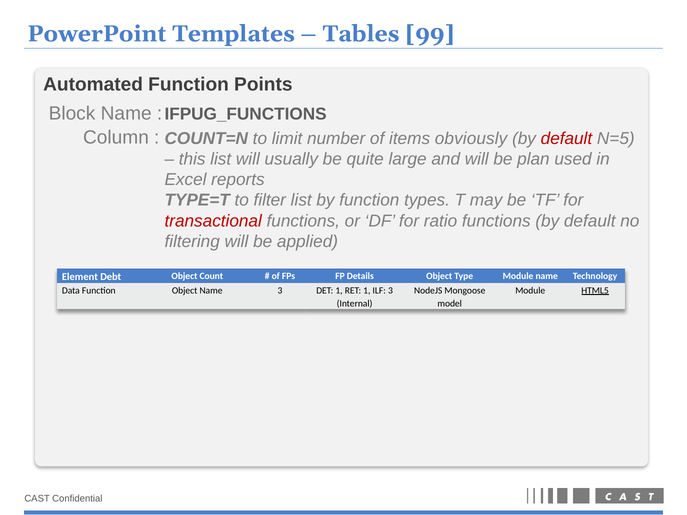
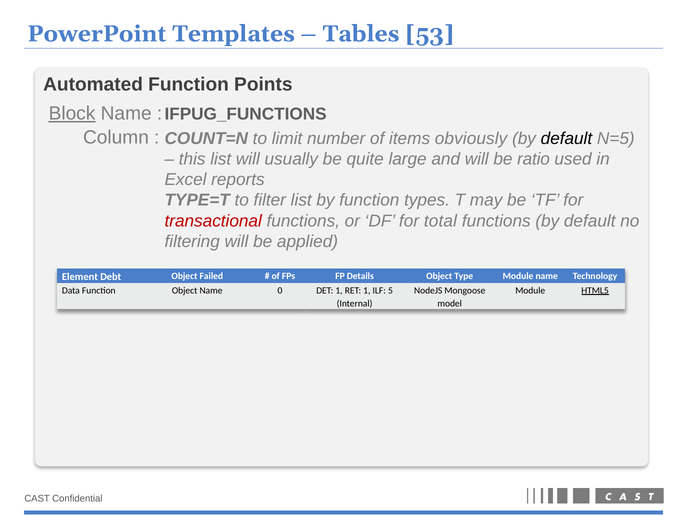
99: 99 -> 53
Block underline: none -> present
default at (566, 139) colour: red -> black
plan: plan -> ratio
ratio: ratio -> total
Count: Count -> Failed
Name 3: 3 -> 0
ILF 3: 3 -> 5
